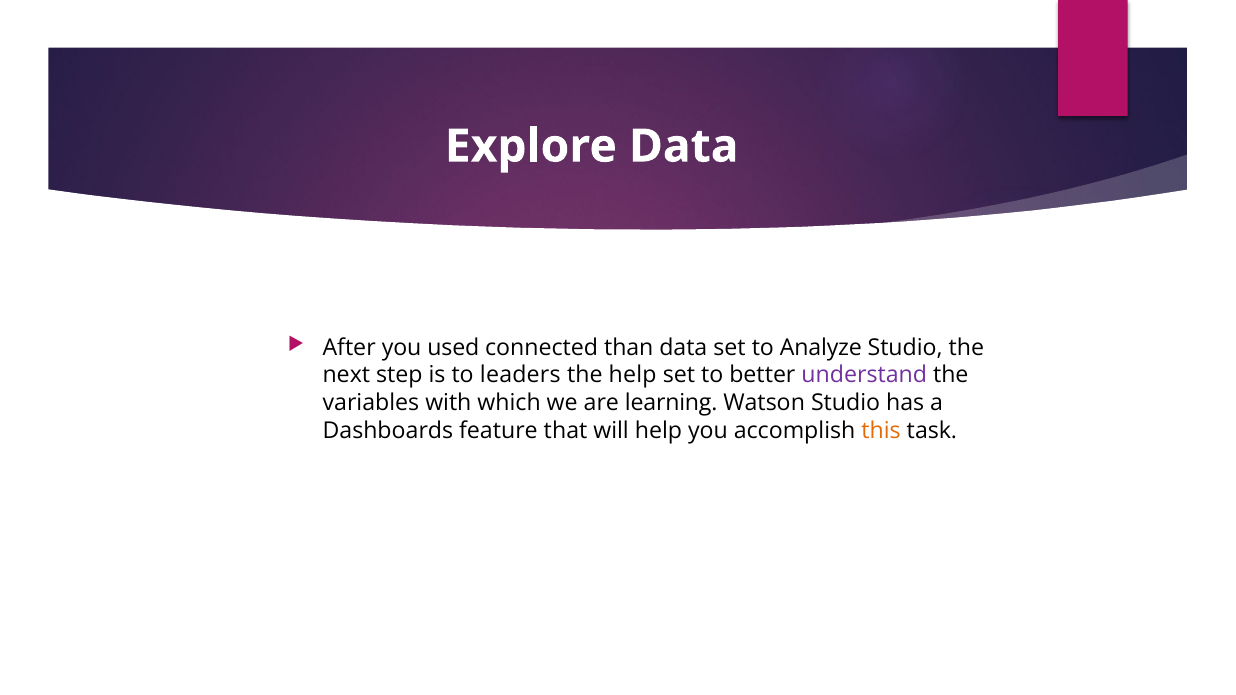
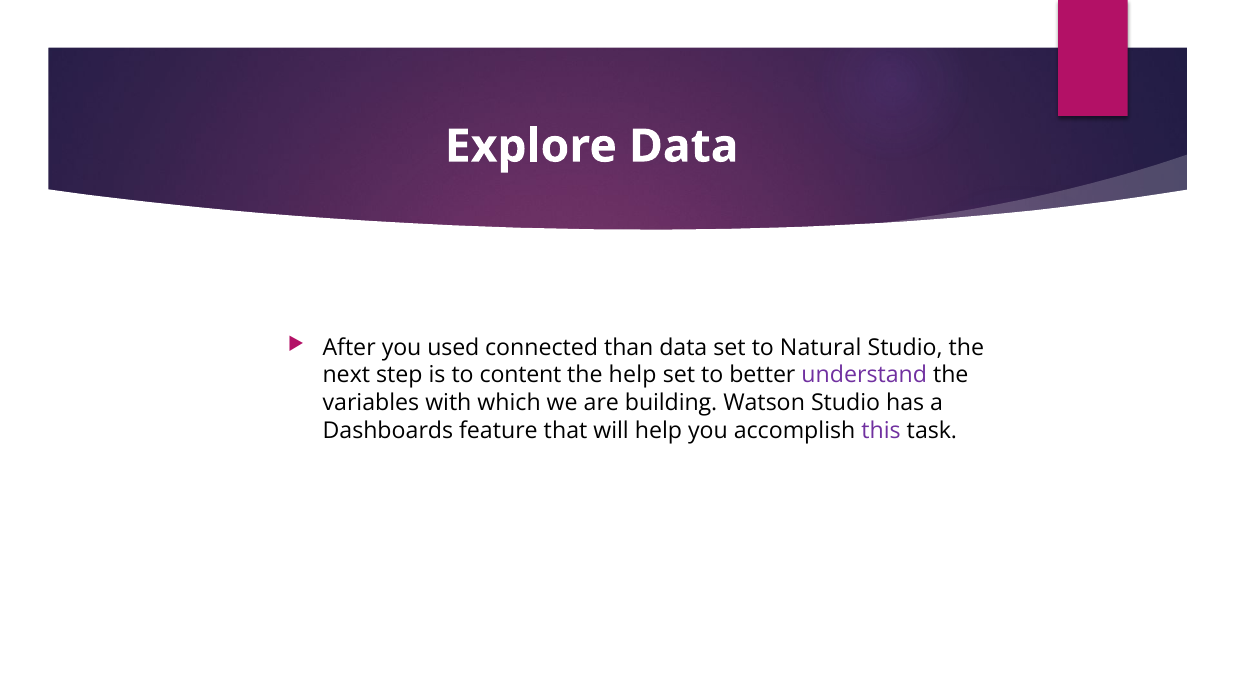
Analyze: Analyze -> Natural
leaders: leaders -> content
learning: learning -> building
this colour: orange -> purple
